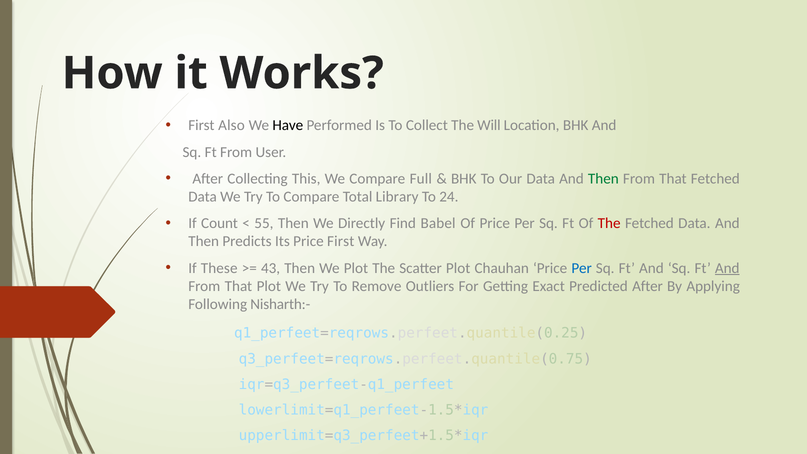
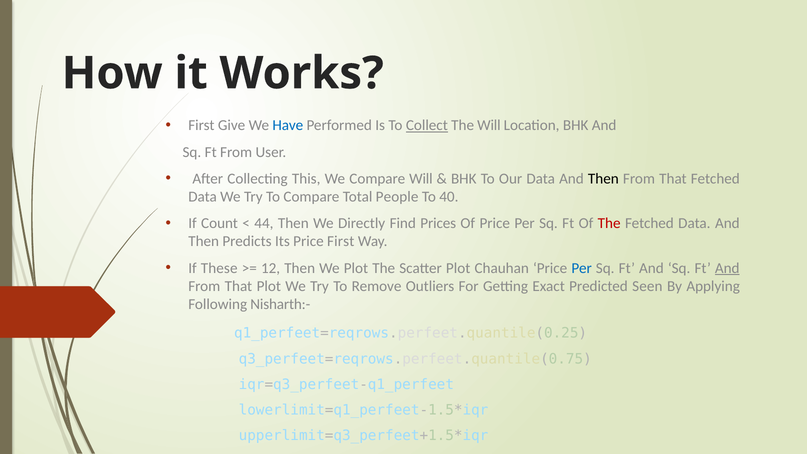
Also: Also -> Give
Have colour: black -> blue
Collect underline: none -> present
Compare Full: Full -> Will
Then at (603, 179) colour: green -> black
Library: Library -> People
24: 24 -> 40
55: 55 -> 44
Babel: Babel -> Prices
43: 43 -> 12
Predicted After: After -> Seen
